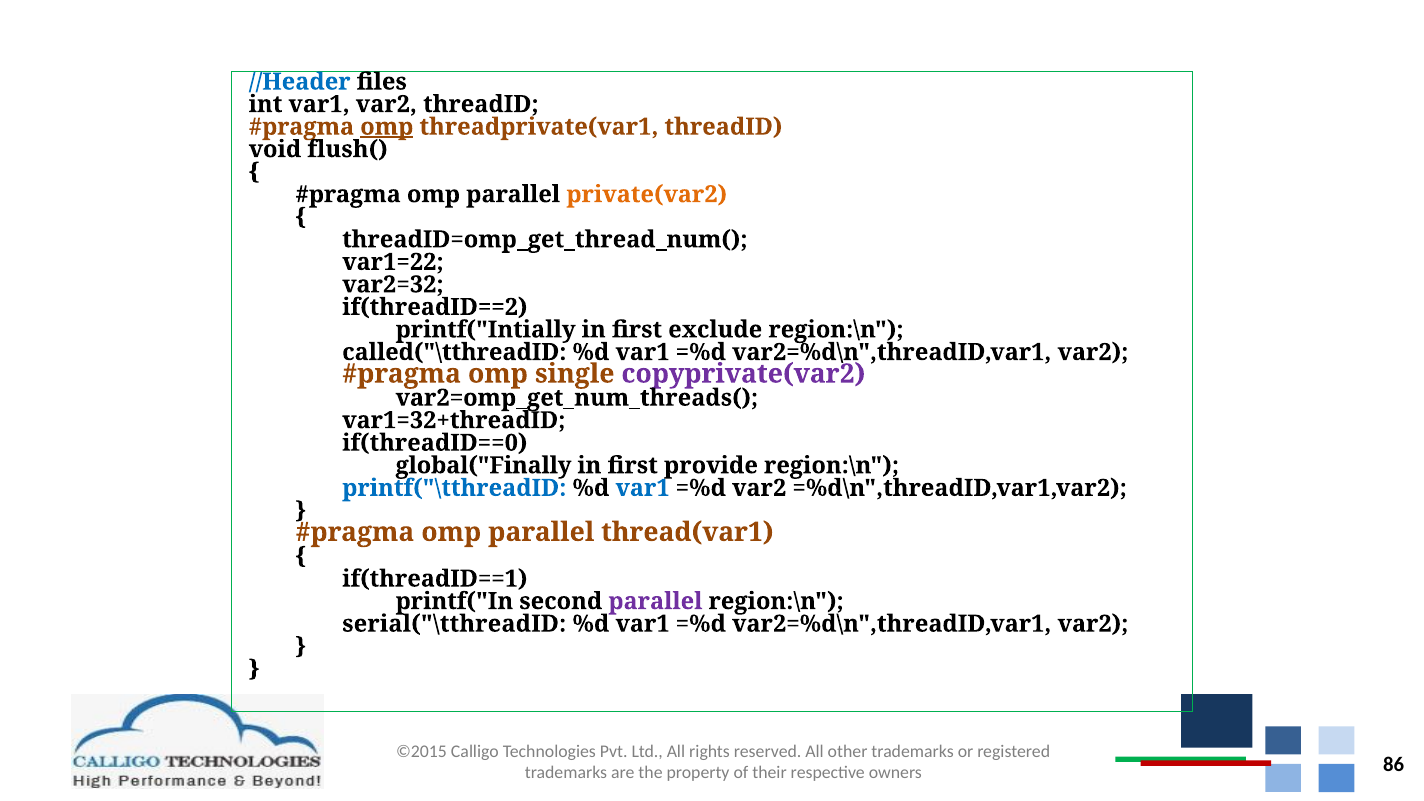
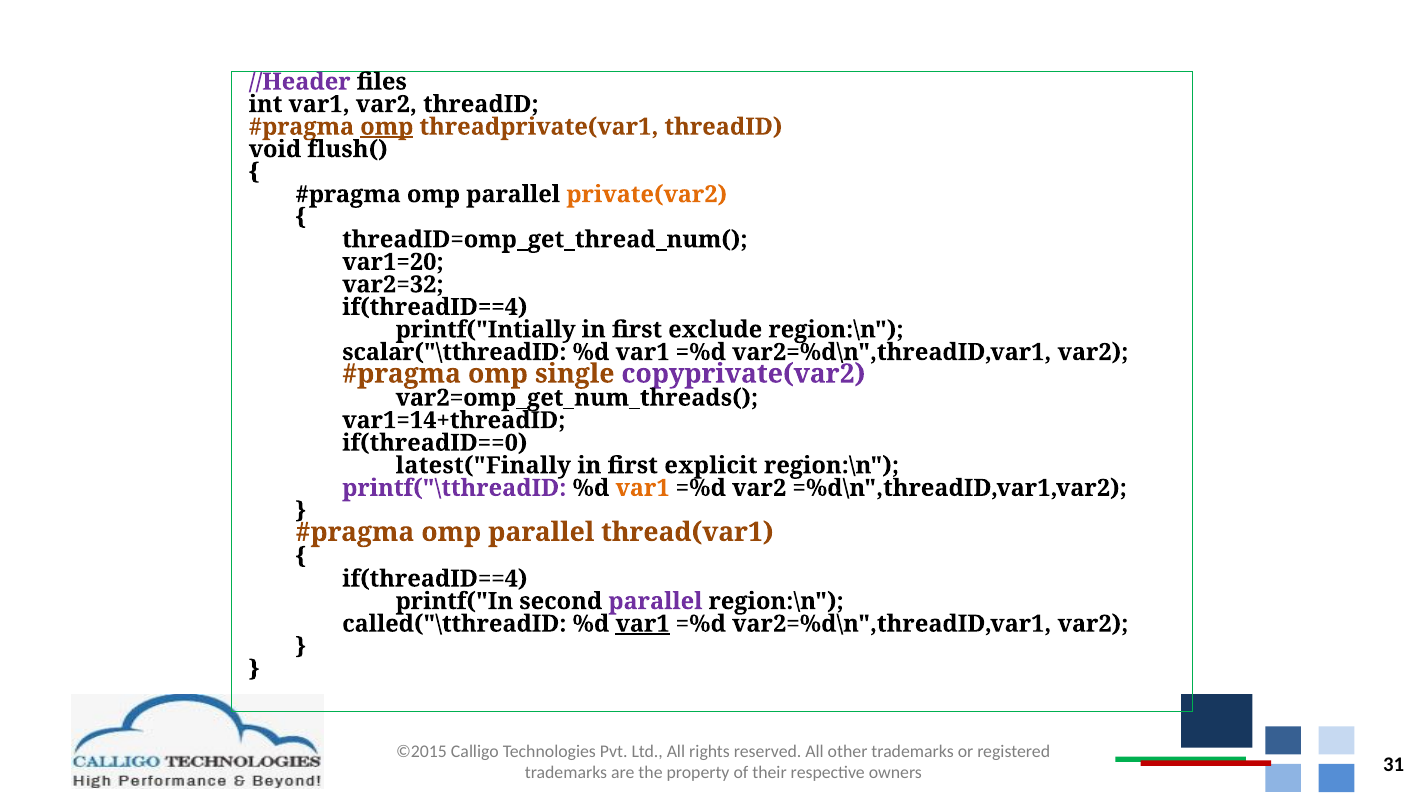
//Header colour: blue -> purple
var1=22: var1=22 -> var1=20
if(threadID==2 at (435, 307): if(threadID==2 -> if(threadID==4
called("\tthreadID: called("\tthreadID -> scalar("\tthreadID
var1=32+threadID: var1=32+threadID -> var1=14+threadID
global("Finally: global("Finally -> latest("Finally
provide: provide -> explicit
printf("\tthreadID colour: blue -> purple
var1 at (643, 488) colour: blue -> orange
if(threadID==1 at (435, 579): if(threadID==1 -> if(threadID==4
serial("\tthreadID: serial("\tthreadID -> called("\tthreadID
var1 at (643, 624) underline: none -> present
86: 86 -> 31
